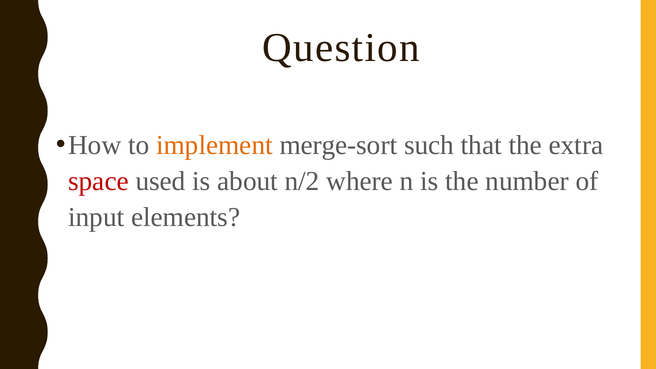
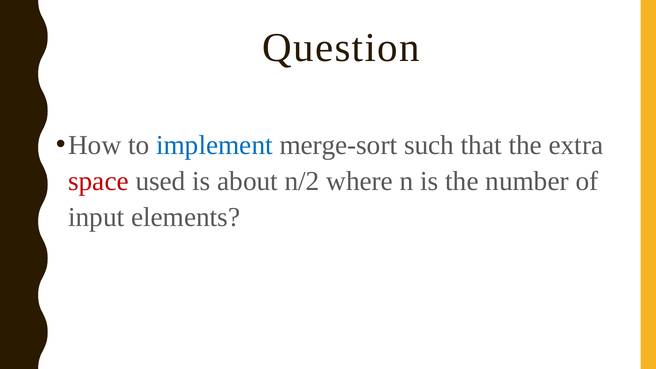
implement colour: orange -> blue
